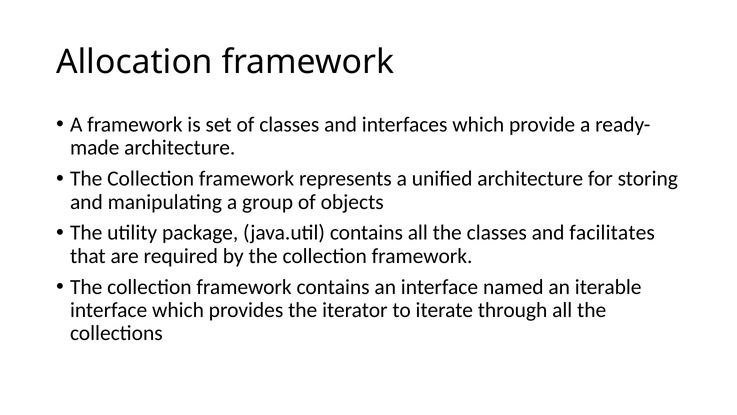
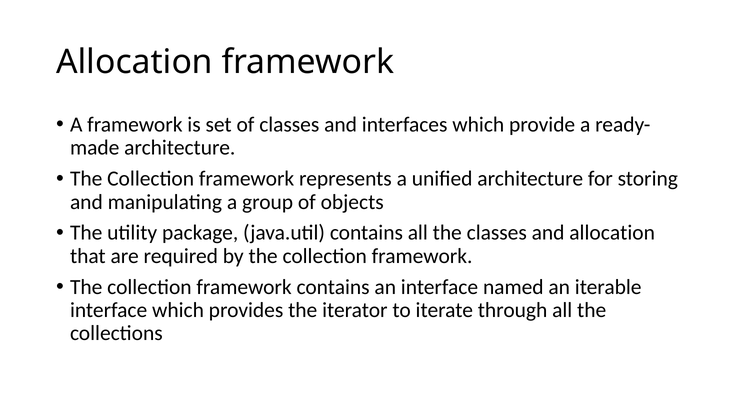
and facilitates: facilitates -> allocation
